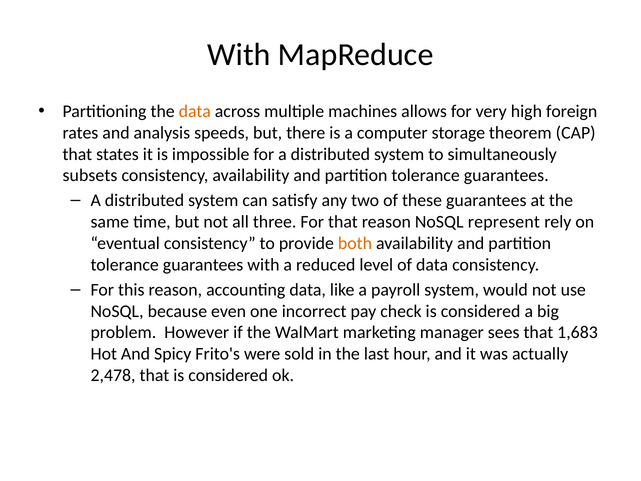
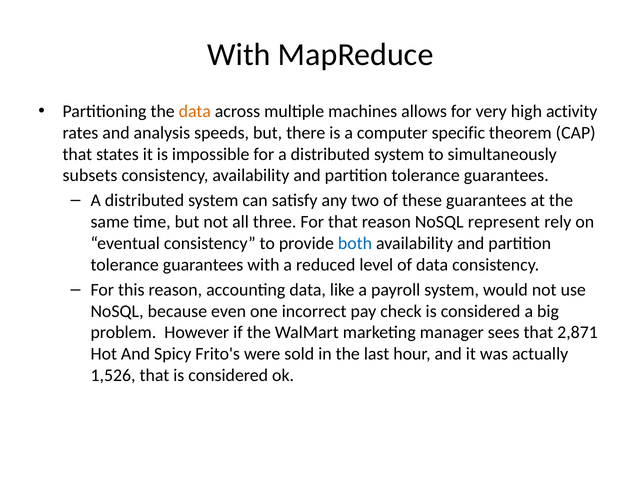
foreign: foreign -> activity
storage: storage -> specific
both colour: orange -> blue
1,683: 1,683 -> 2,871
2,478: 2,478 -> 1,526
